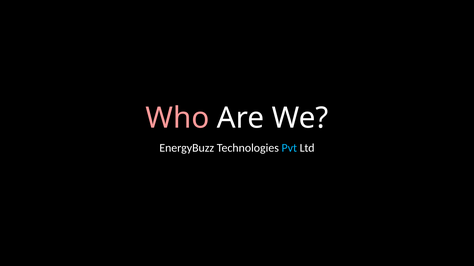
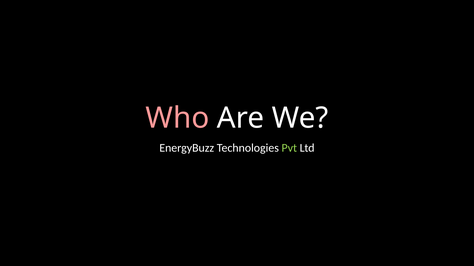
Pvt colour: light blue -> light green
